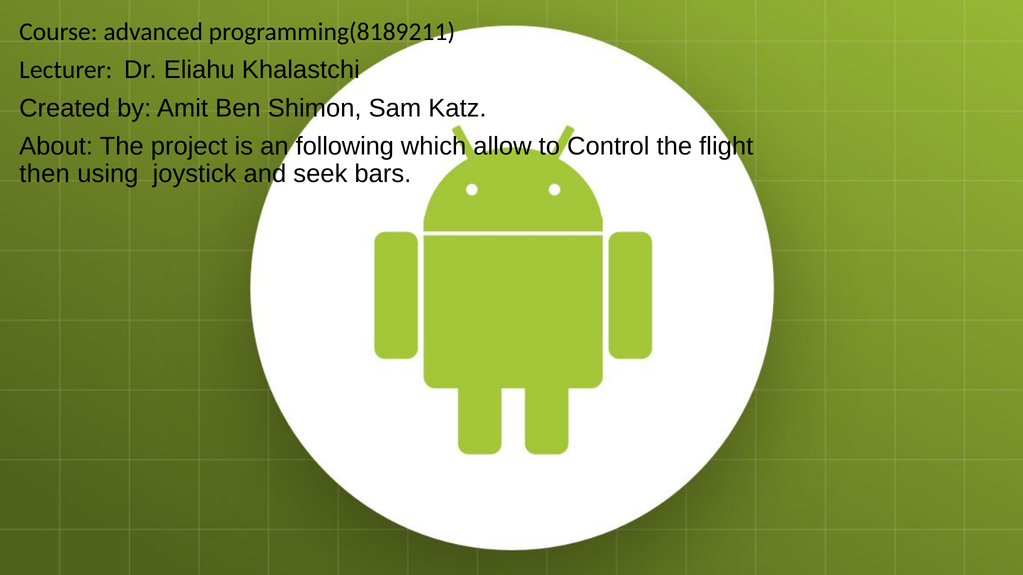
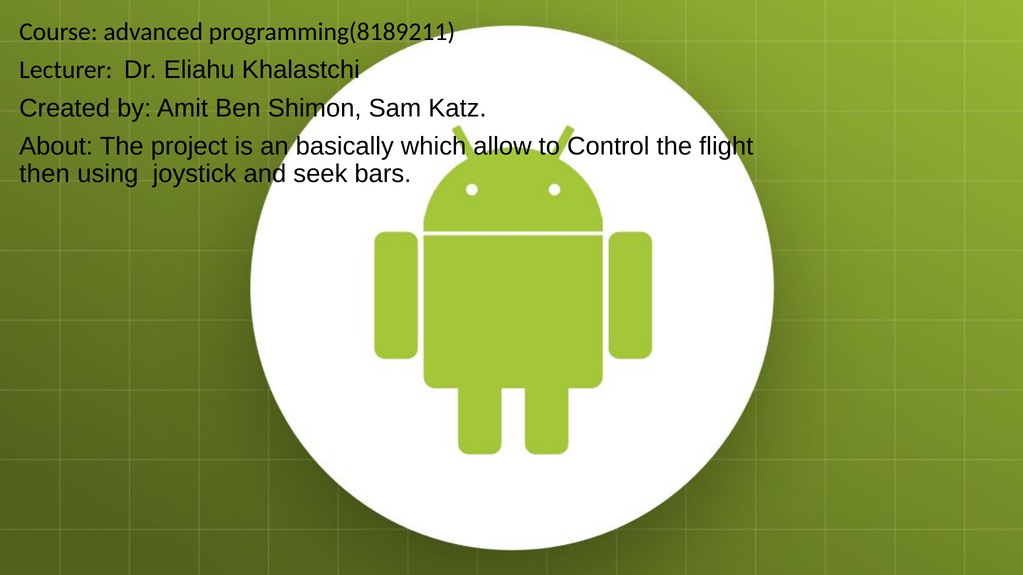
following: following -> basically
